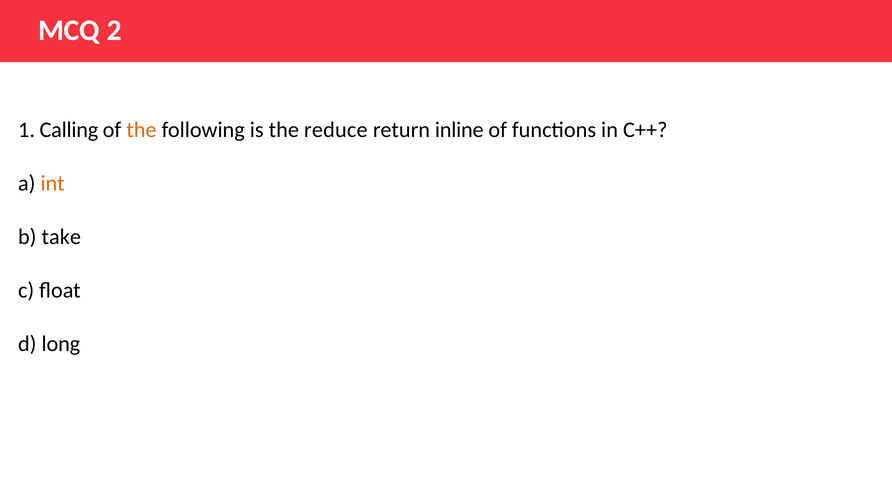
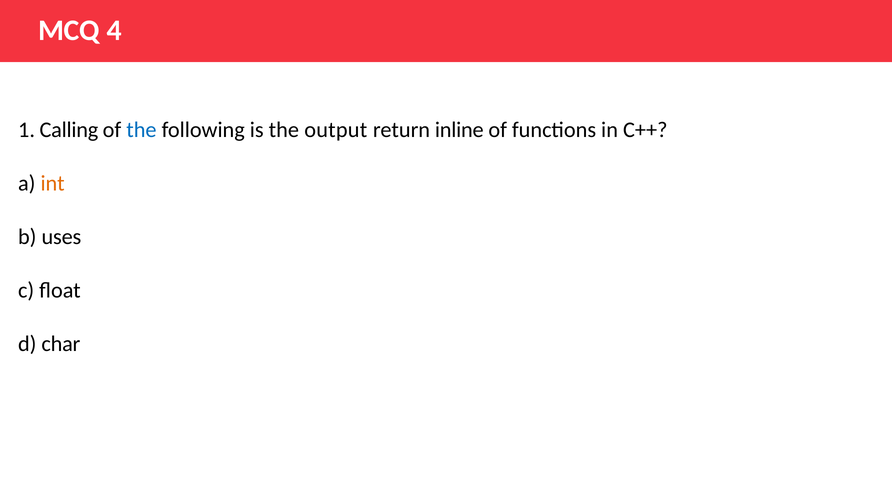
2: 2 -> 4
the at (141, 130) colour: orange -> blue
reduce: reduce -> output
take: take -> uses
long: long -> char
